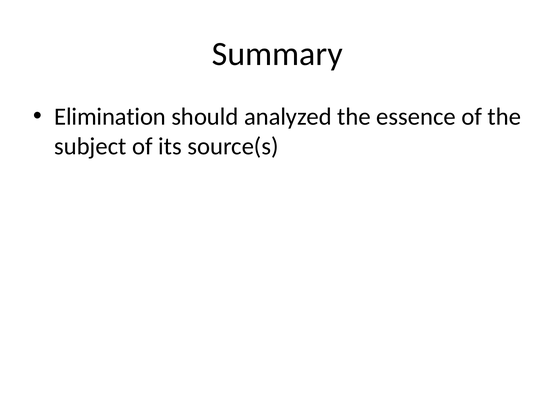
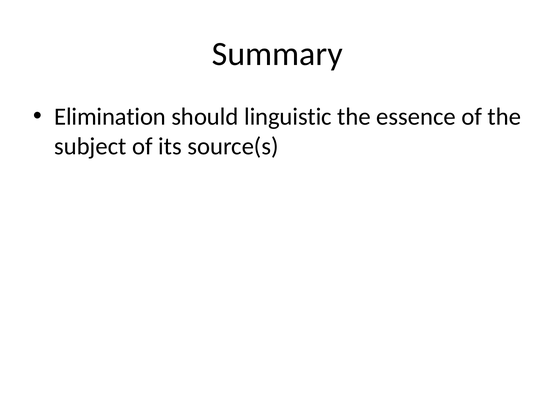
analyzed: analyzed -> linguistic
